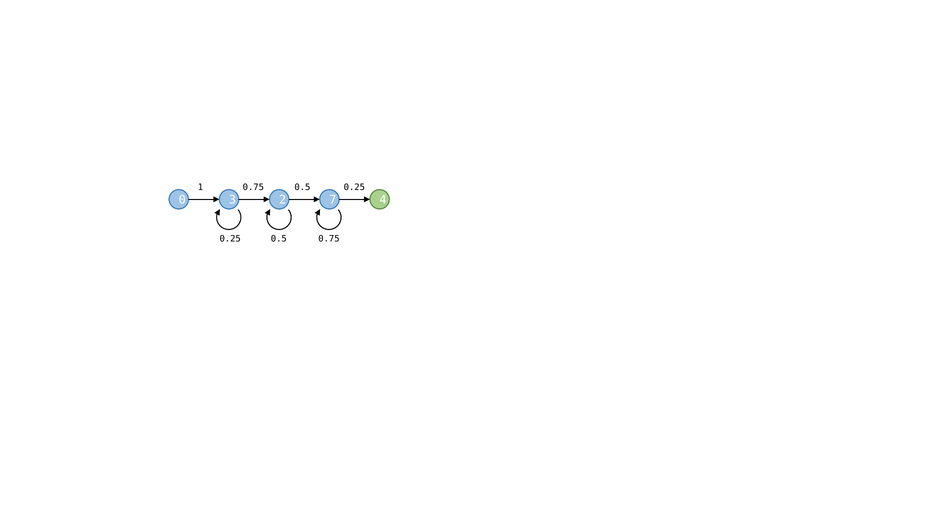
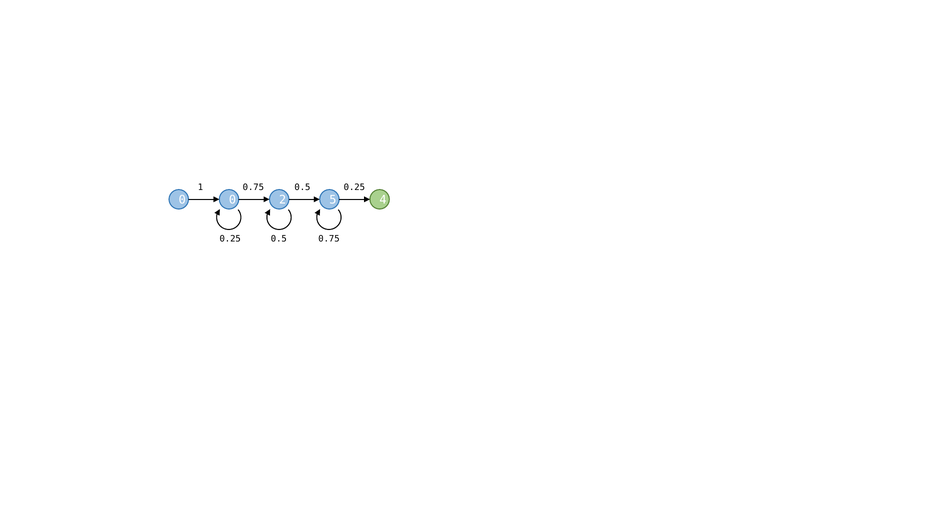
0 3: 3 -> 0
7: 7 -> 5
